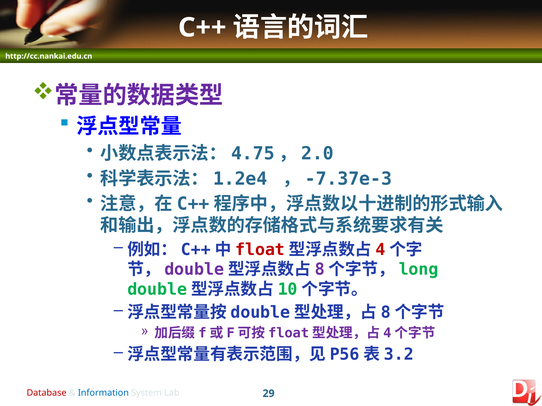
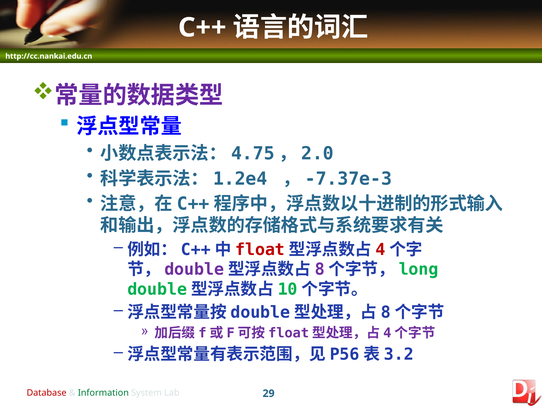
Information colour: blue -> green
